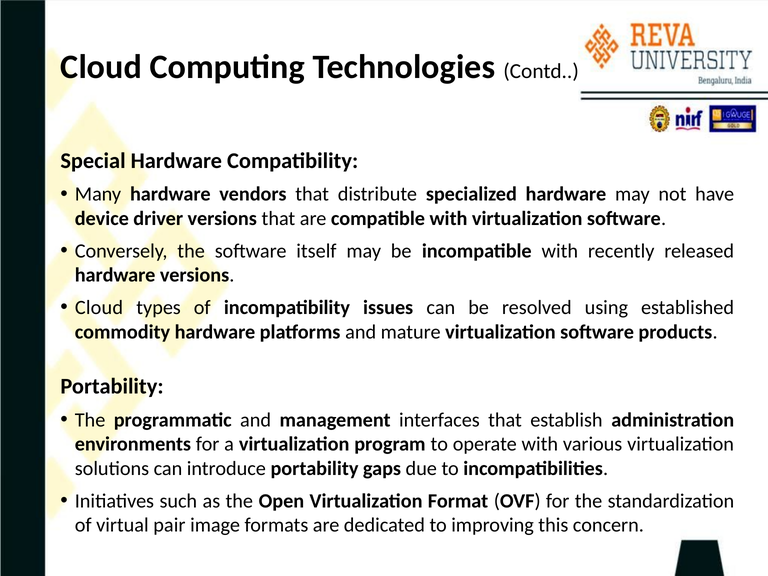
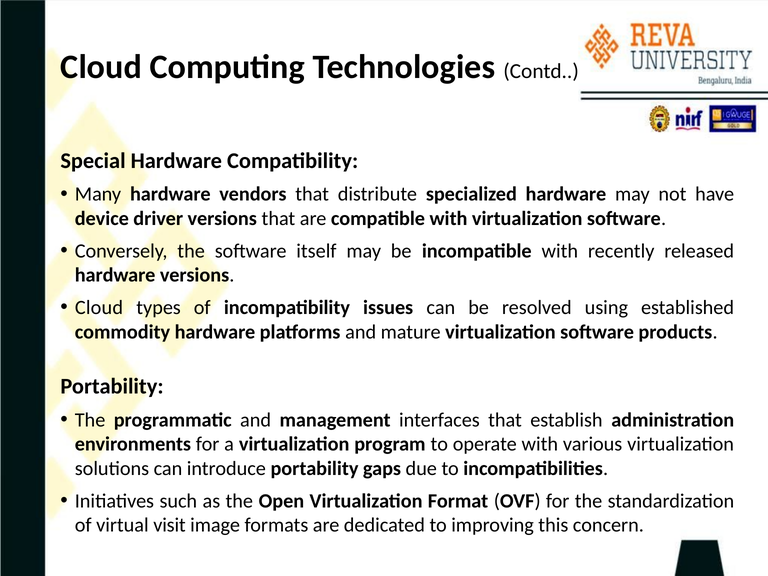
pair: pair -> visit
